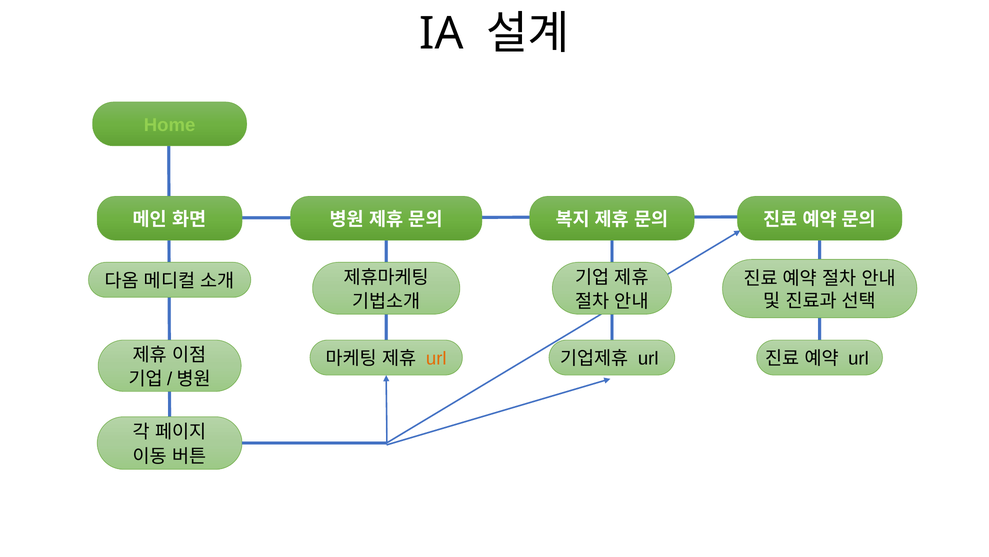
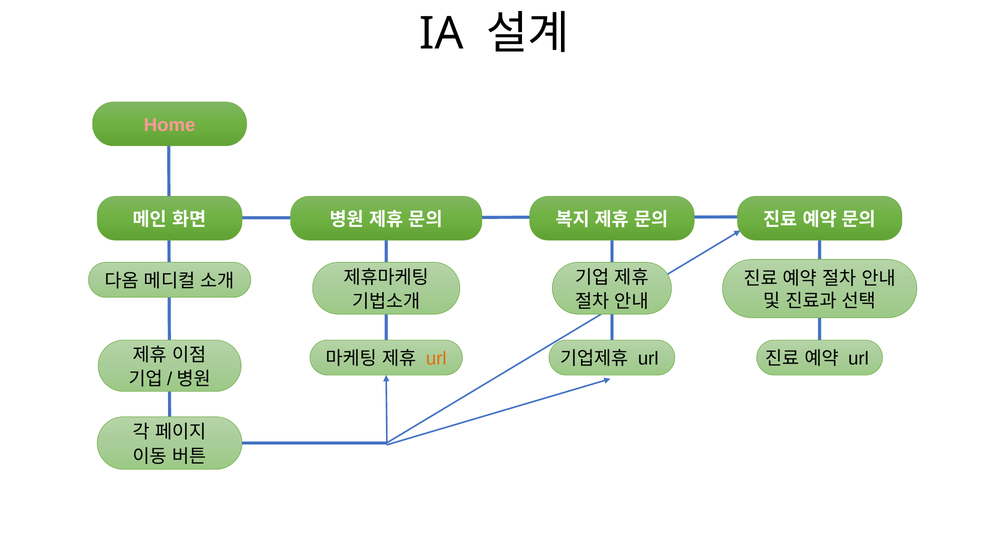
Home colour: light green -> pink
